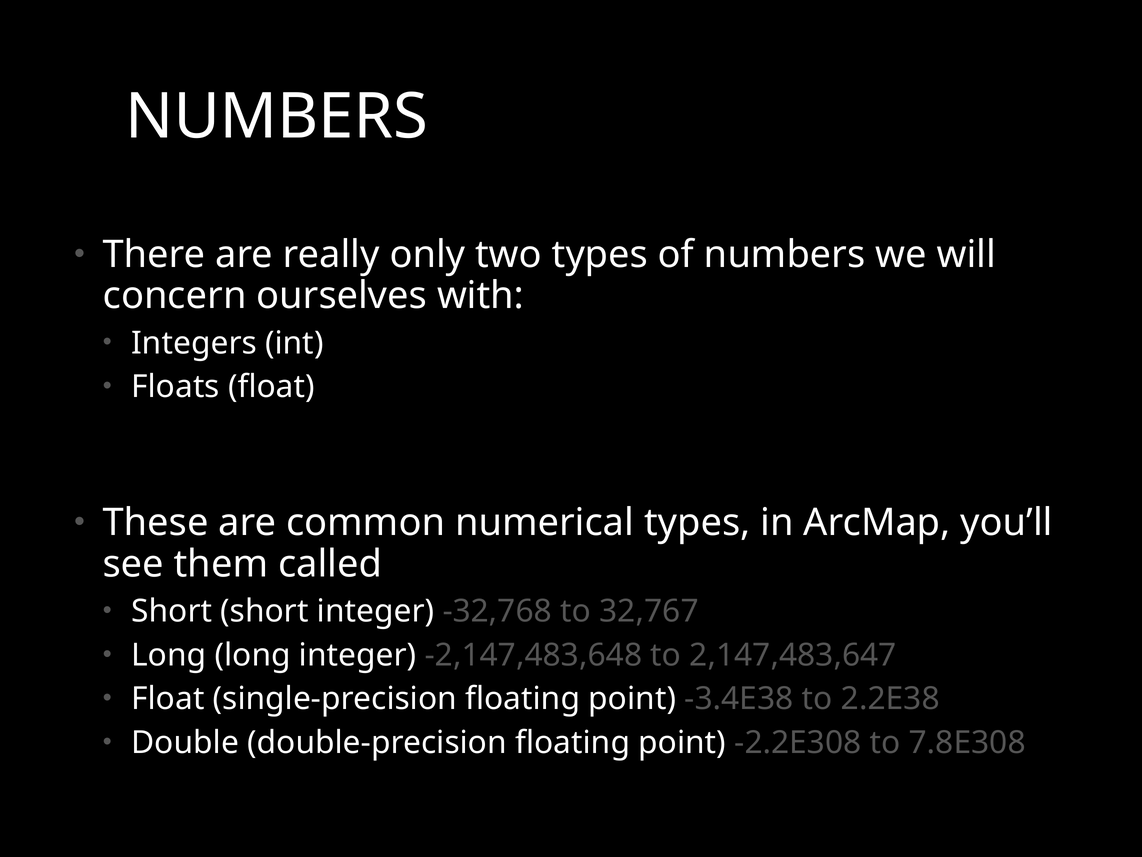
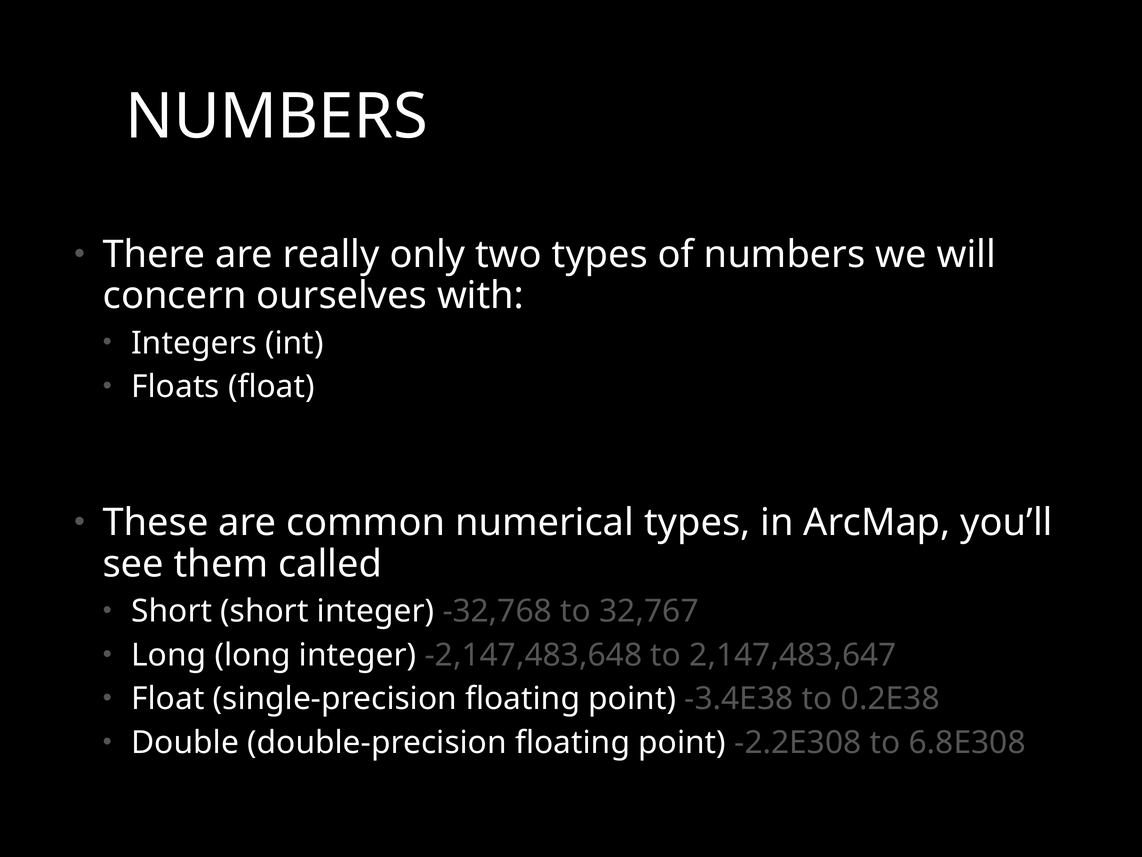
2.2E38: 2.2E38 -> 0.2E38
7.8E308: 7.8E308 -> 6.8E308
